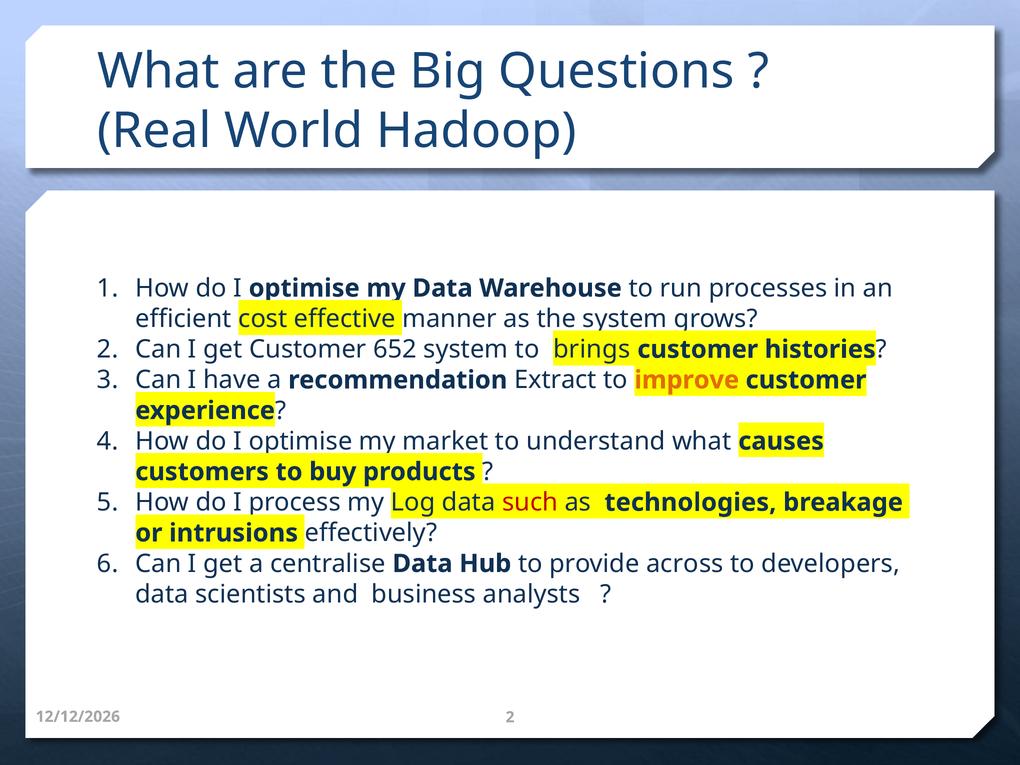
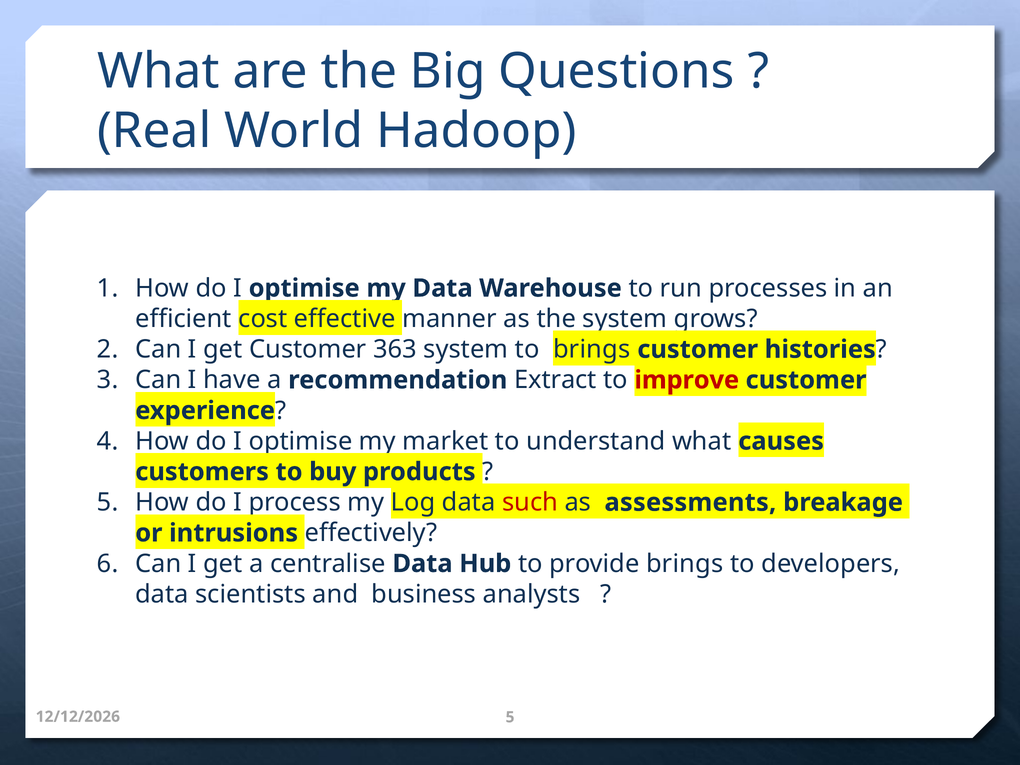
652: 652 -> 363
improve colour: orange -> red
technologies: technologies -> assessments
provide across: across -> brings
2 at (510, 717): 2 -> 5
